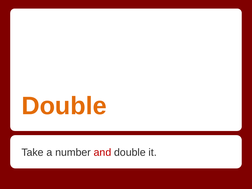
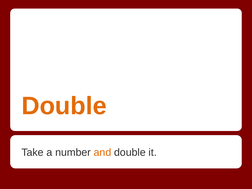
and colour: red -> orange
